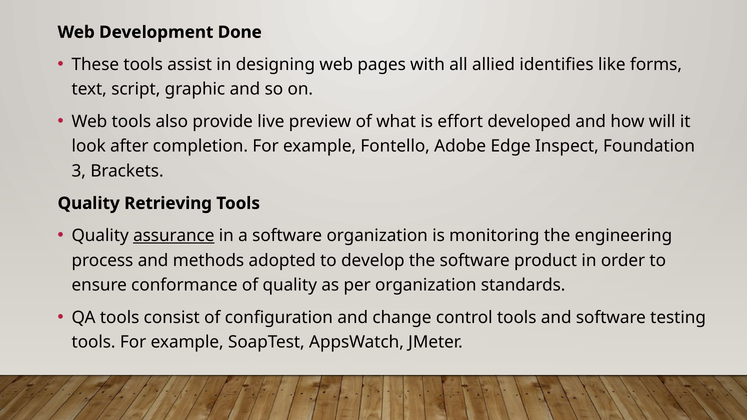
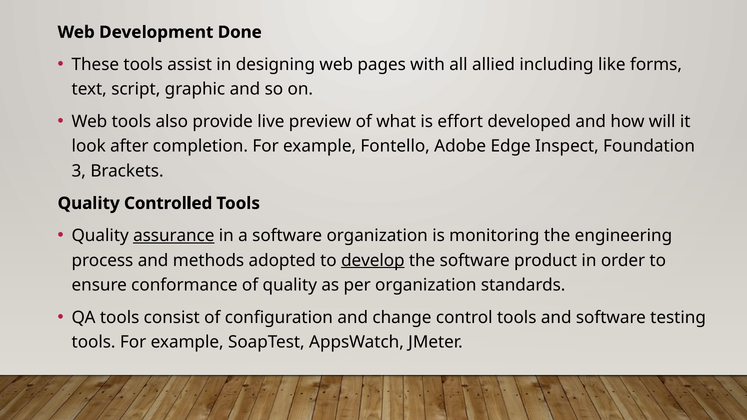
identifies: identifies -> including
Retrieving: Retrieving -> Controlled
develop underline: none -> present
